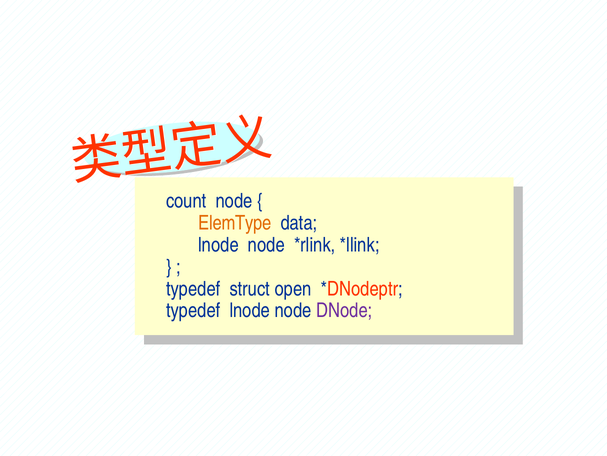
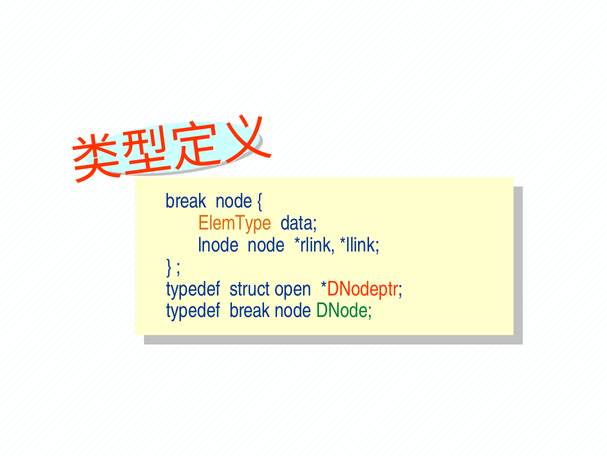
count at (186, 201): count -> break
typedef lnode: lnode -> break
DNode colour: purple -> green
